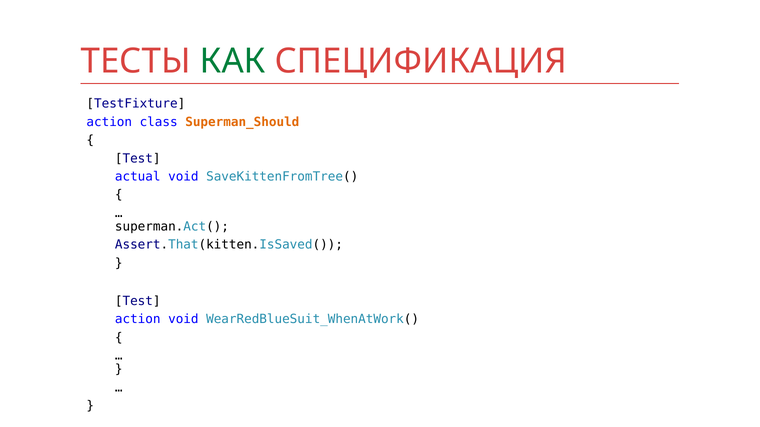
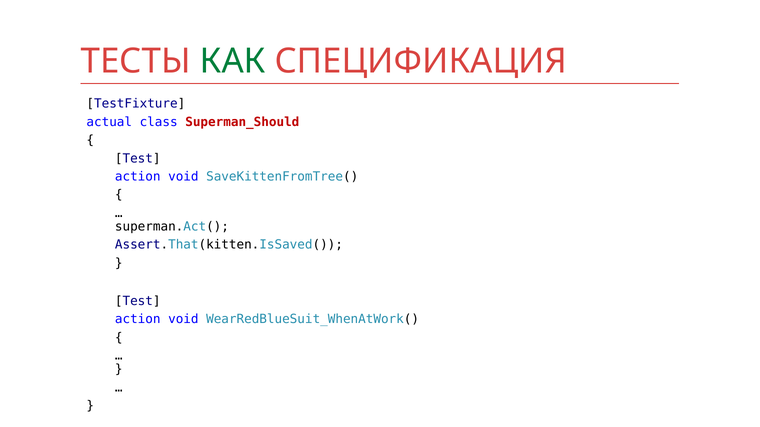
action at (109, 122): action -> actual
Superman_Should colour: orange -> red
actual at (138, 177): actual -> action
